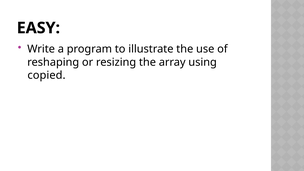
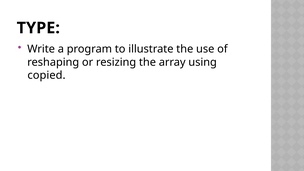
EASY: EASY -> TYPE
